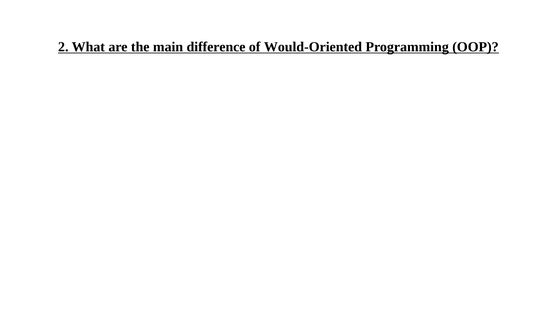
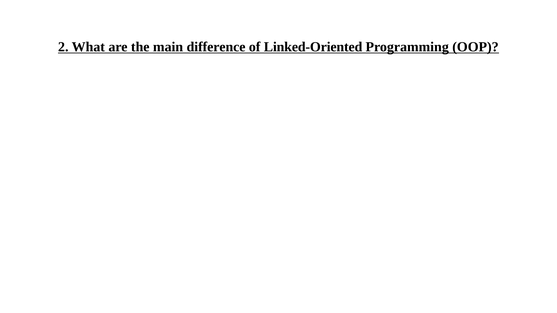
Would-Oriented: Would-Oriented -> Linked-Oriented
